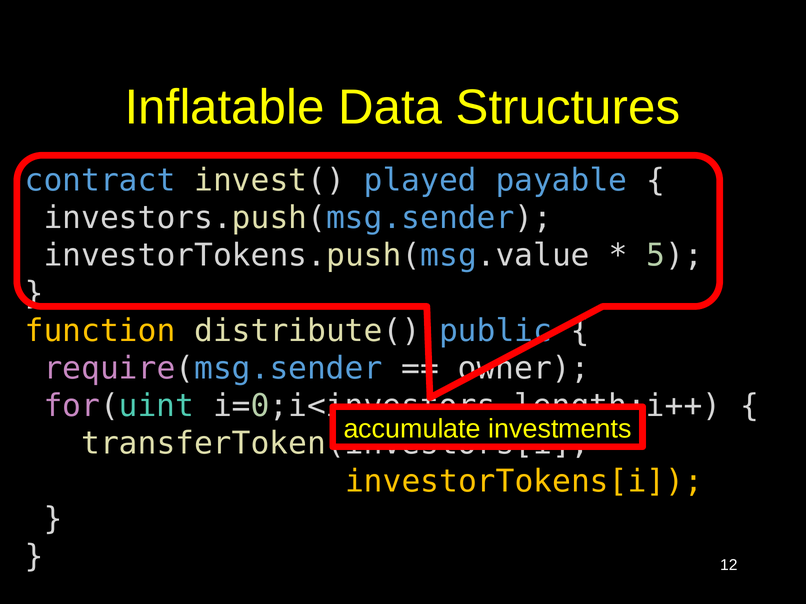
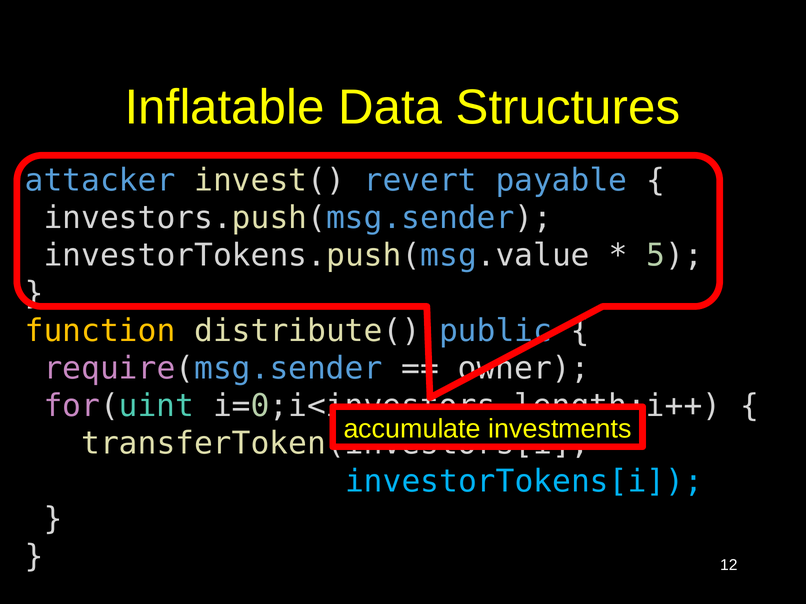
contract: contract -> attacker
played: played -> revert
investorTokens[i colour: yellow -> light blue
